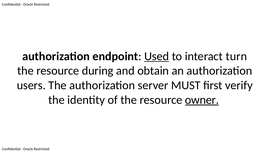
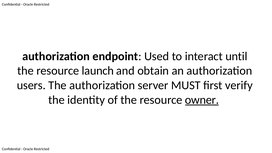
Used underline: present -> none
turn: turn -> until
during: during -> launch
